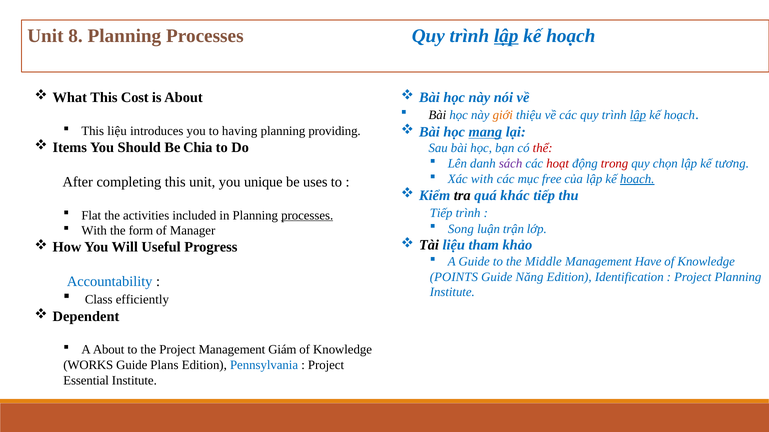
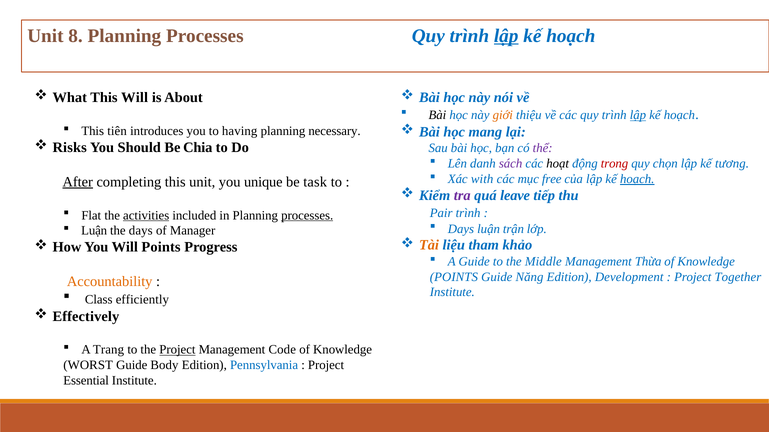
This Cost: Cost -> Will
This liệu: liệu -> tiên
providing: providing -> necessary
mang underline: present -> none
Items: Items -> Risks
thể colour: red -> purple
hoạt colour: red -> black
After underline: none -> present
uses: uses -> task
tra colour: black -> purple
khác: khác -> leave
Tiếp at (441, 213): Tiếp -> Pair
activities underline: none -> present
Song at (461, 229): Song -> Days
With at (94, 231): With -> Luận
the form: form -> days
Tài colour: black -> orange
Will Useful: Useful -> Points
Have: Have -> Thừa
Identification: Identification -> Development
Project Planning: Planning -> Together
Accountability colour: blue -> orange
Dependent: Dependent -> Effectively
A About: About -> Trang
Project at (177, 350) underline: none -> present
Giám: Giám -> Code
WORKS: WORKS -> WORST
Plans: Plans -> Body
